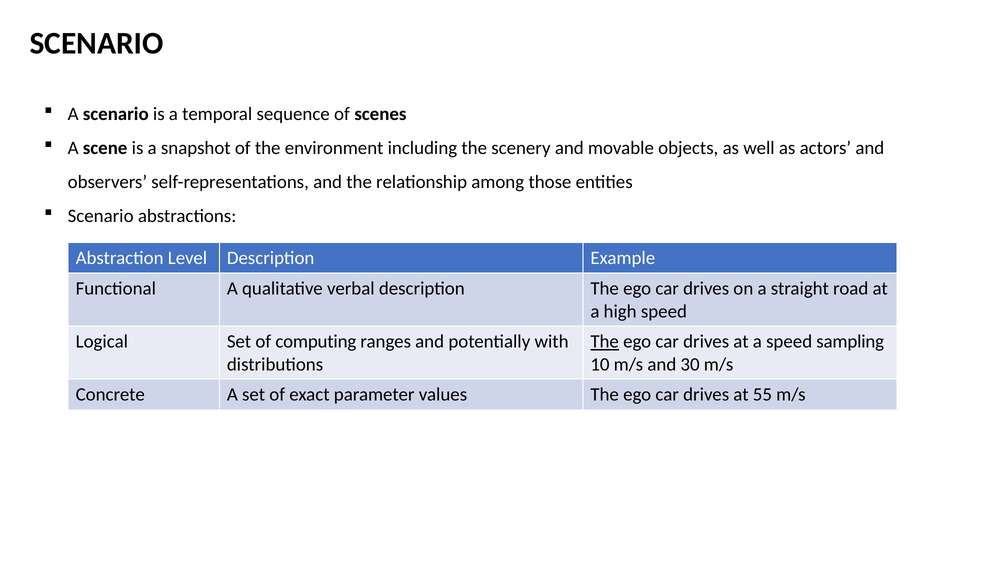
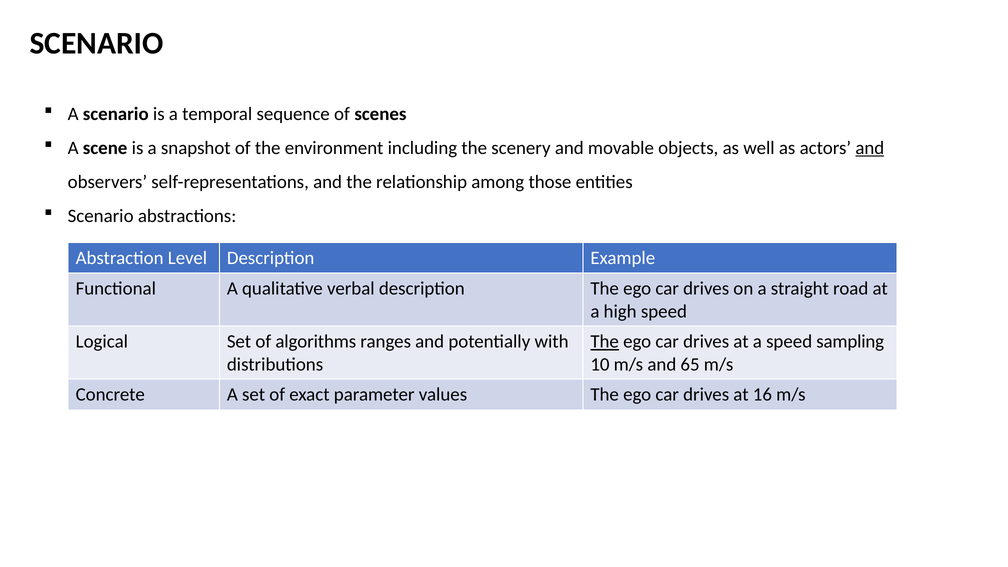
and at (870, 148) underline: none -> present
computing: computing -> algorithms
30: 30 -> 65
55: 55 -> 16
